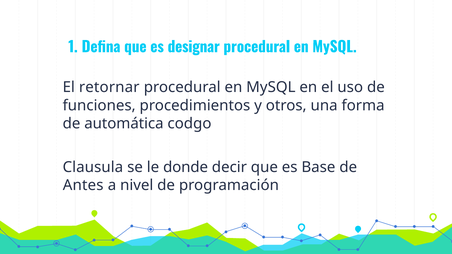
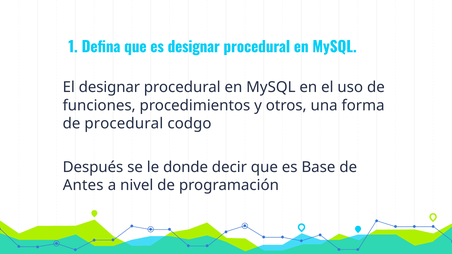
El retornar: retornar -> designar
de automática: automática -> procedural
Clausula: Clausula -> Después
